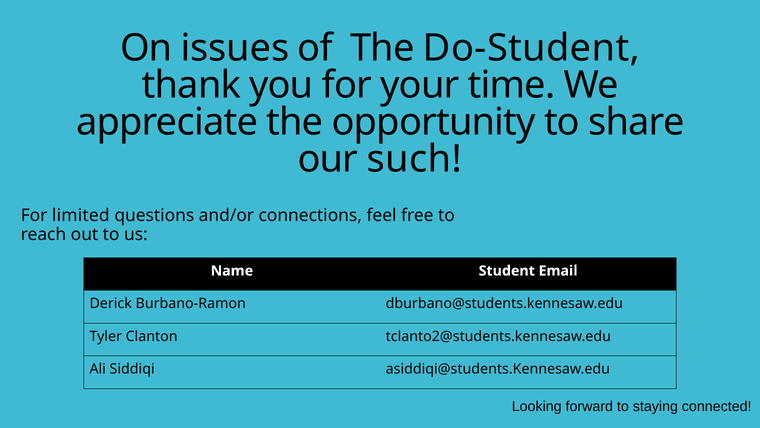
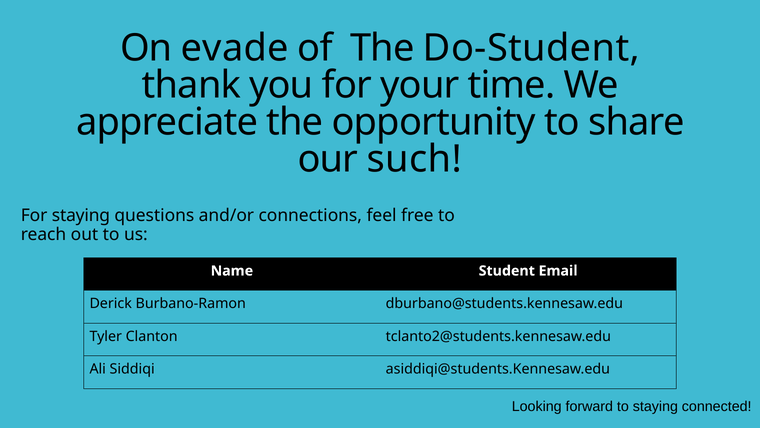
issues: issues -> evade
For limited: limited -> staying
